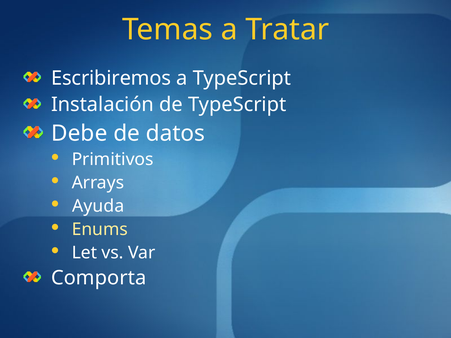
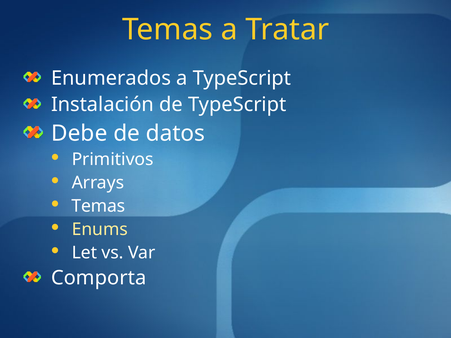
Escribiremos: Escribiremos -> Enumerados
Ayuda at (98, 206): Ayuda -> Temas
